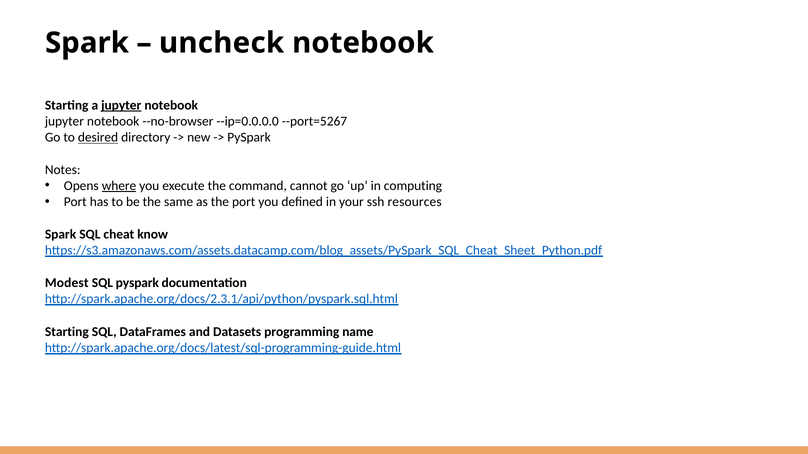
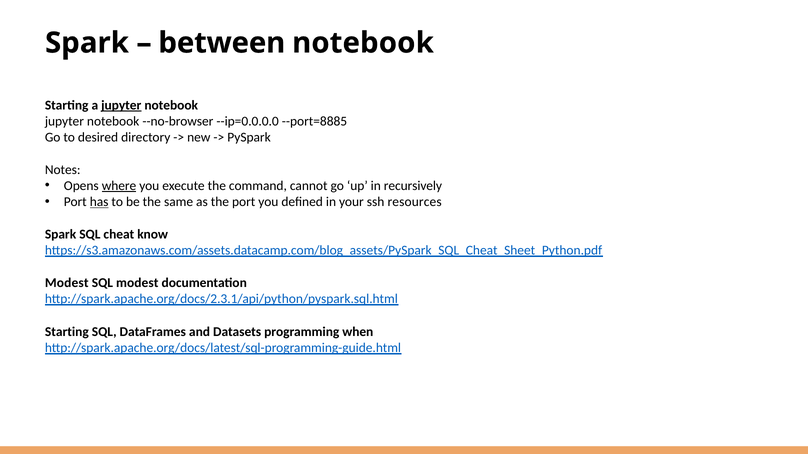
uncheck: uncheck -> between
--port=5267: --port=5267 -> --port=8885
desired underline: present -> none
computing: computing -> recursively
has underline: none -> present
SQL pyspark: pyspark -> modest
name: name -> when
